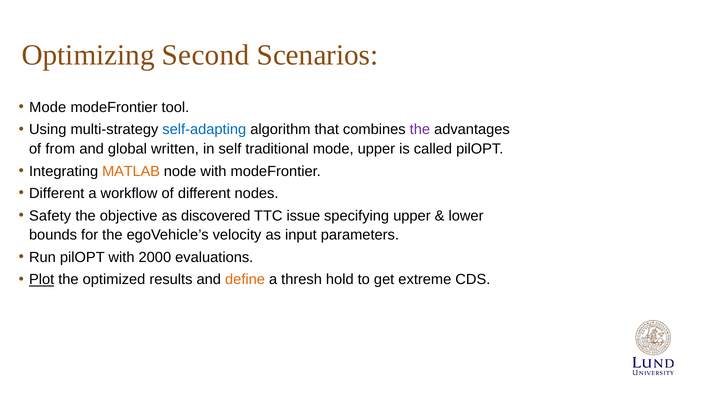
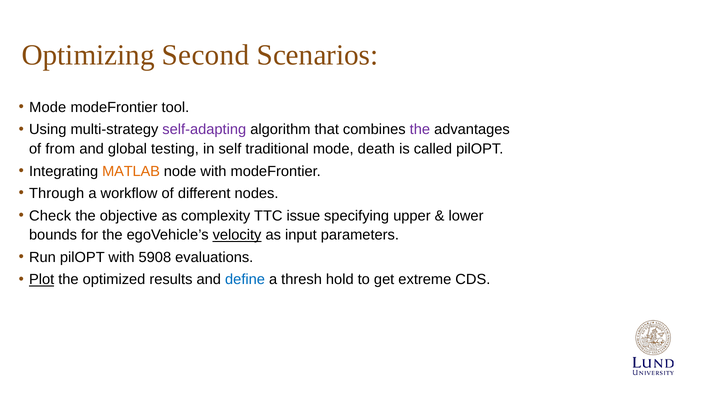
self-adapting colour: blue -> purple
written: written -> testing
mode upper: upper -> death
Different at (57, 193): Different -> Through
Safety: Safety -> Check
discovered: discovered -> complexity
velocity underline: none -> present
2000: 2000 -> 5908
define colour: orange -> blue
